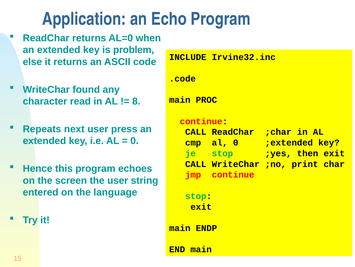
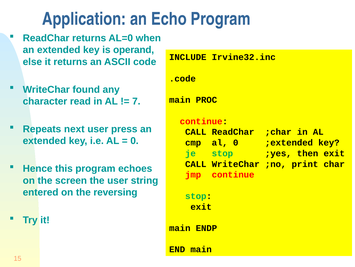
problem: problem -> operand
8: 8 -> 7
language: language -> reversing
